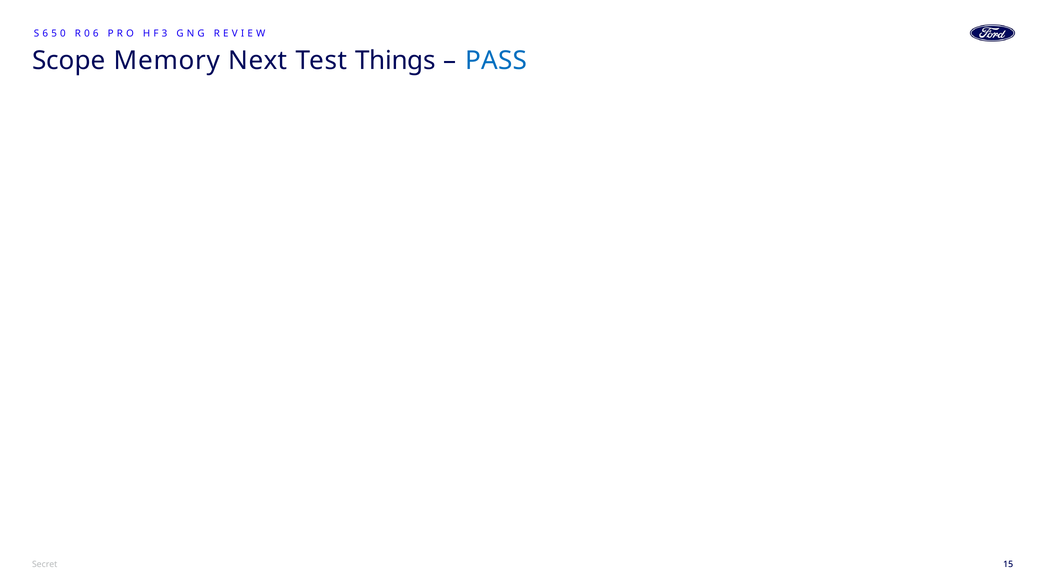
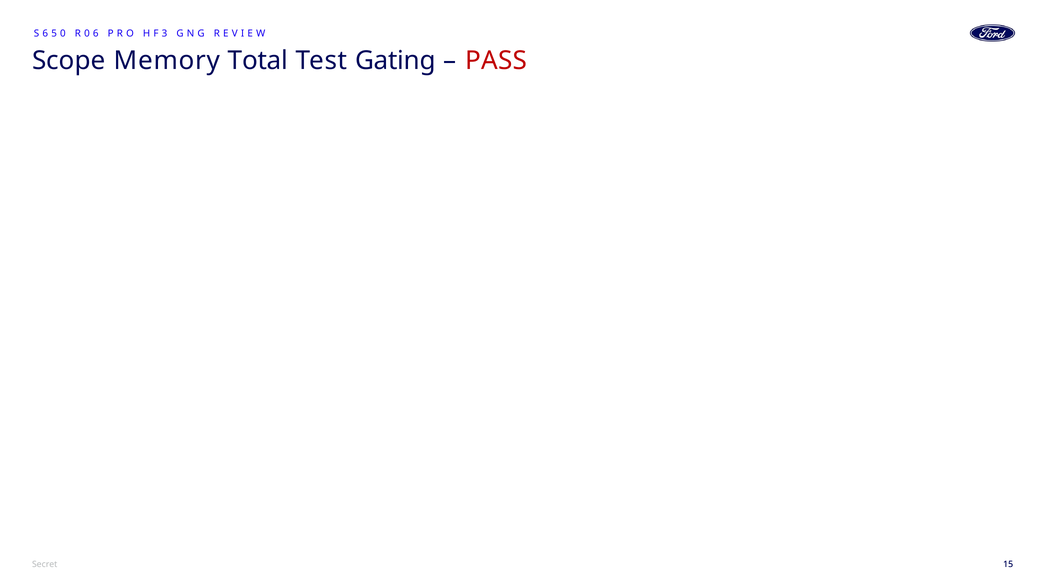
Next: Next -> Total
Things: Things -> Gating
PASS colour: blue -> red
